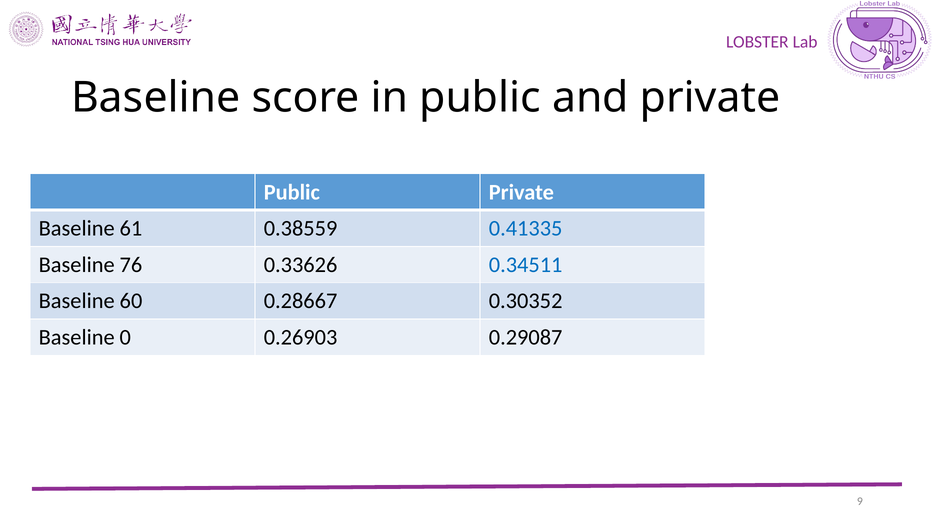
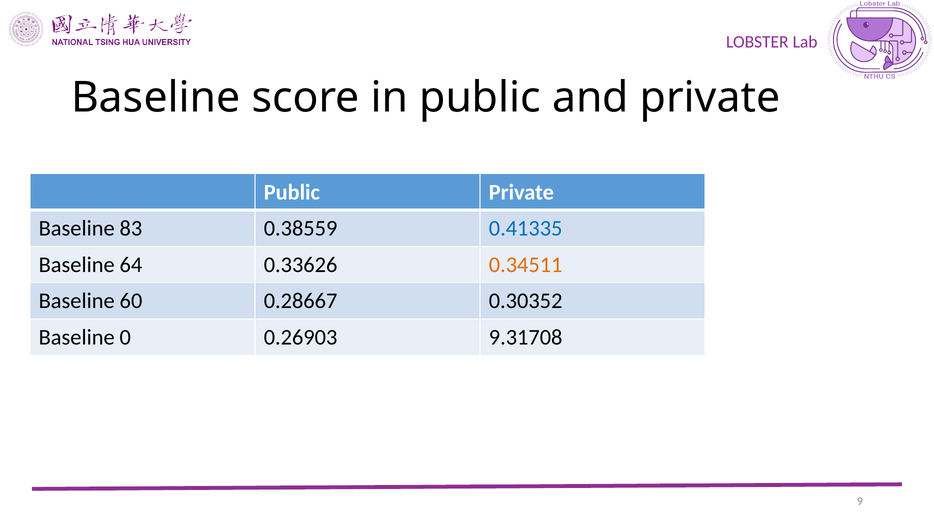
61: 61 -> 83
76: 76 -> 64
0.34511 colour: blue -> orange
0.29087: 0.29087 -> 9.31708
